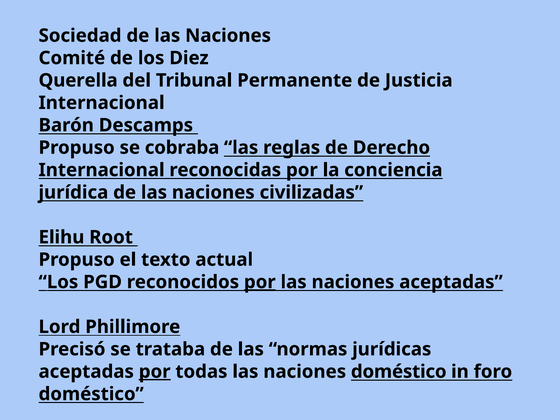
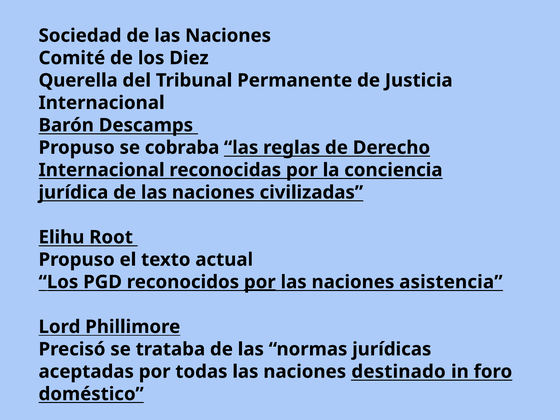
naciones aceptadas: aceptadas -> asistencia
por at (155, 372) underline: present -> none
naciones doméstico: doméstico -> destinado
